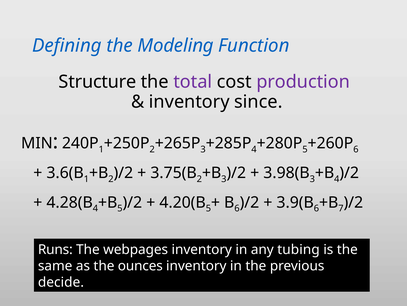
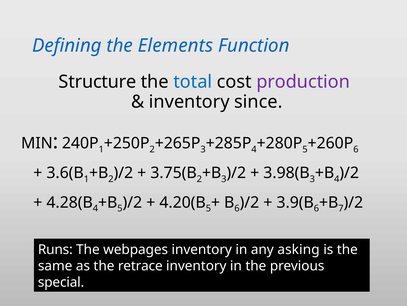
Modeling: Modeling -> Elements
total colour: purple -> blue
tubing: tubing -> asking
ounces: ounces -> retrace
decide: decide -> special
